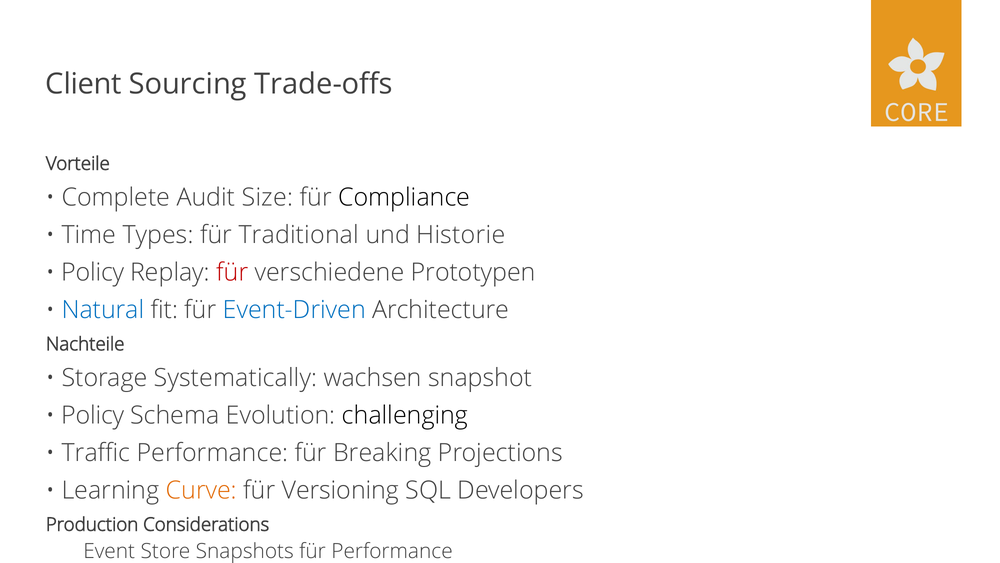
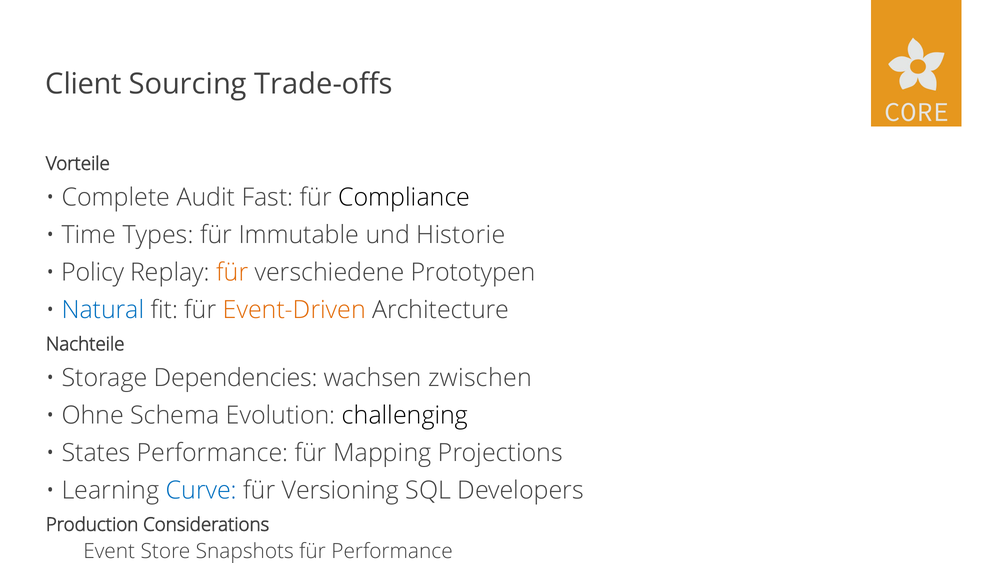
Size: Size -> Fast
Traditional: Traditional -> Immutable
für at (232, 272) colour: red -> orange
Event-Driven colour: blue -> orange
Systematically: Systematically -> Dependencies
snapshot: snapshot -> zwischen
Policy at (93, 415): Policy -> Ohne
Traffic: Traffic -> States
Breaking: Breaking -> Mapping
Curve colour: orange -> blue
